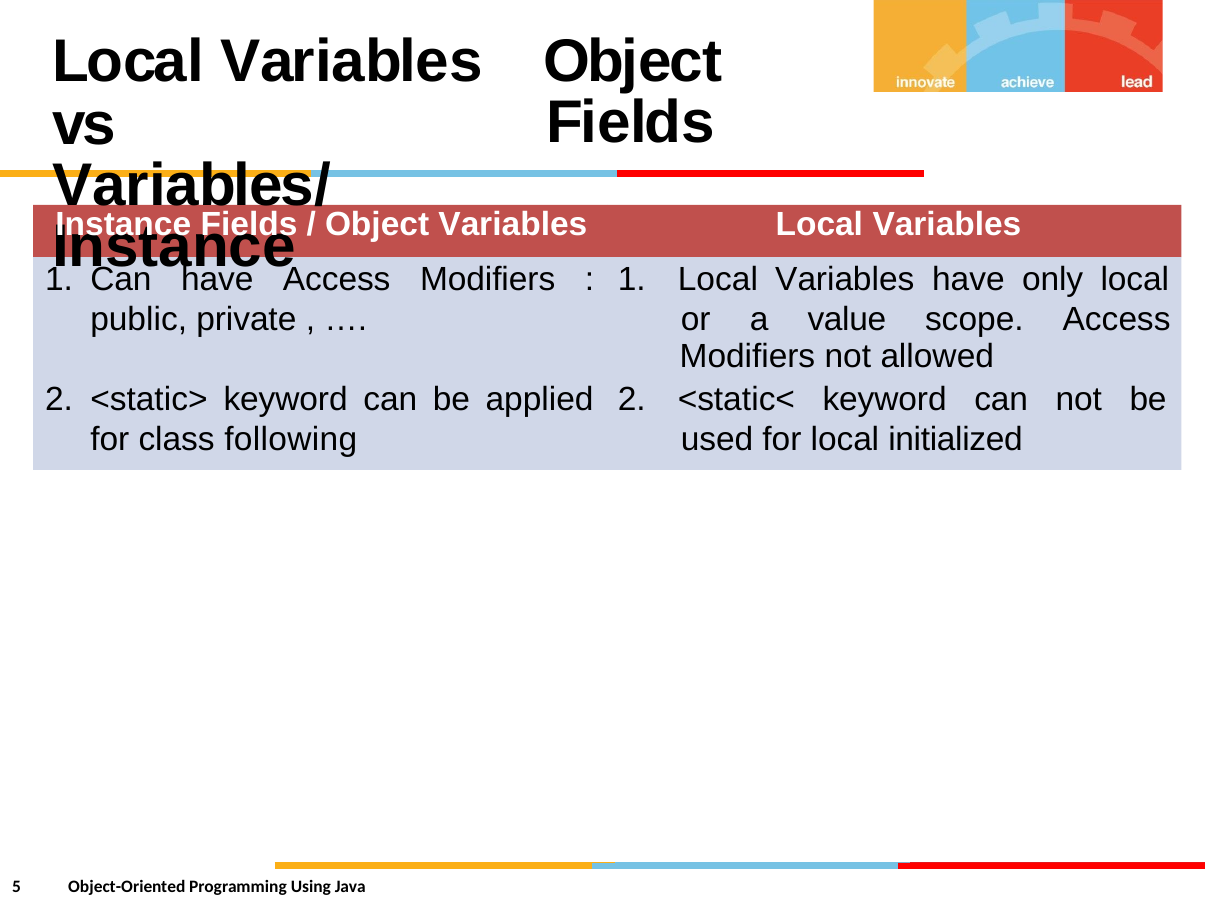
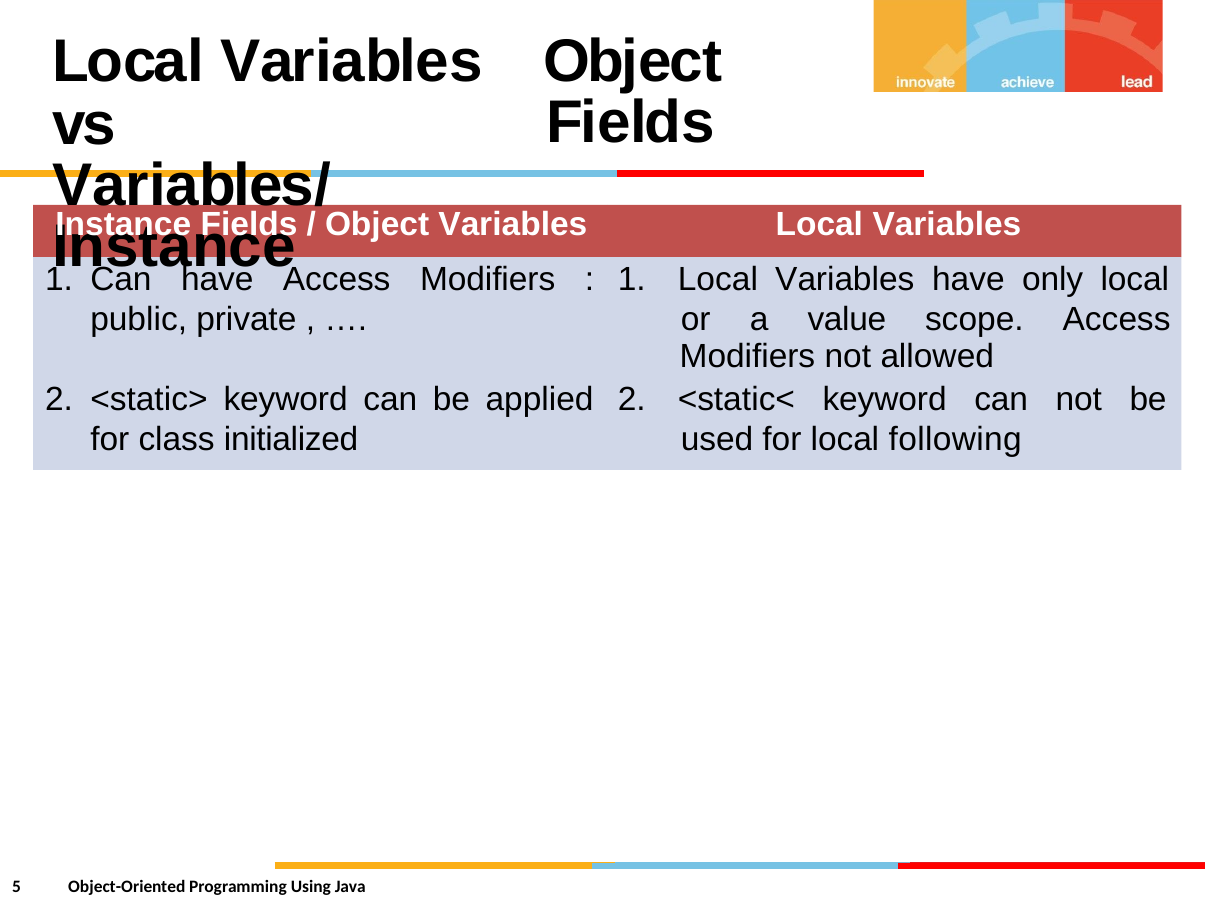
following: following -> initialized
initialized: initialized -> following
